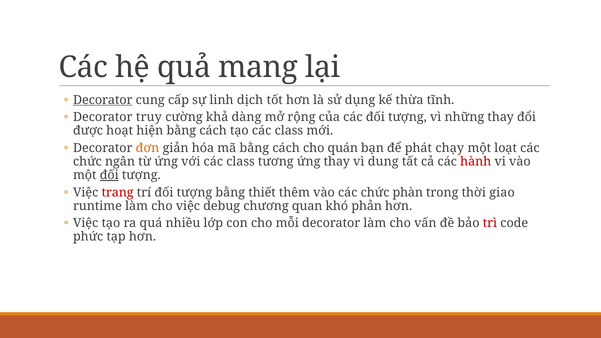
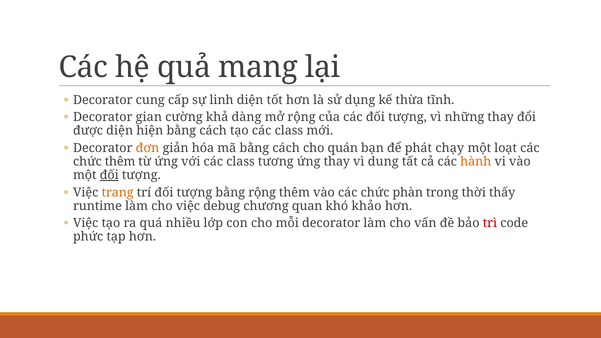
Decorator at (103, 100) underline: present -> none
linh dịch: dịch -> diện
truy: truy -> gian
được hoạt: hoạt -> diện
chức ngân: ngân -> thêm
hành colour: red -> orange
trang colour: red -> orange
bằng thiết: thiết -> rộng
giao: giao -> thấy
phản: phản -> khảo
